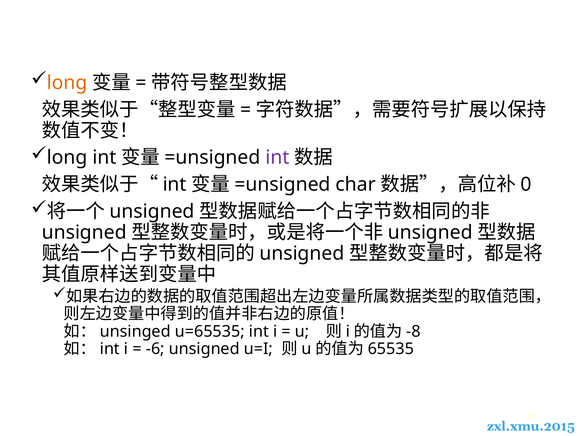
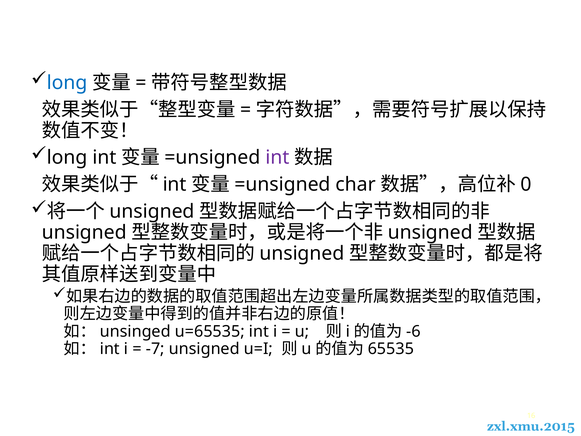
long at (67, 83) colour: orange -> blue
-8: -8 -> -6
-6: -6 -> -7
